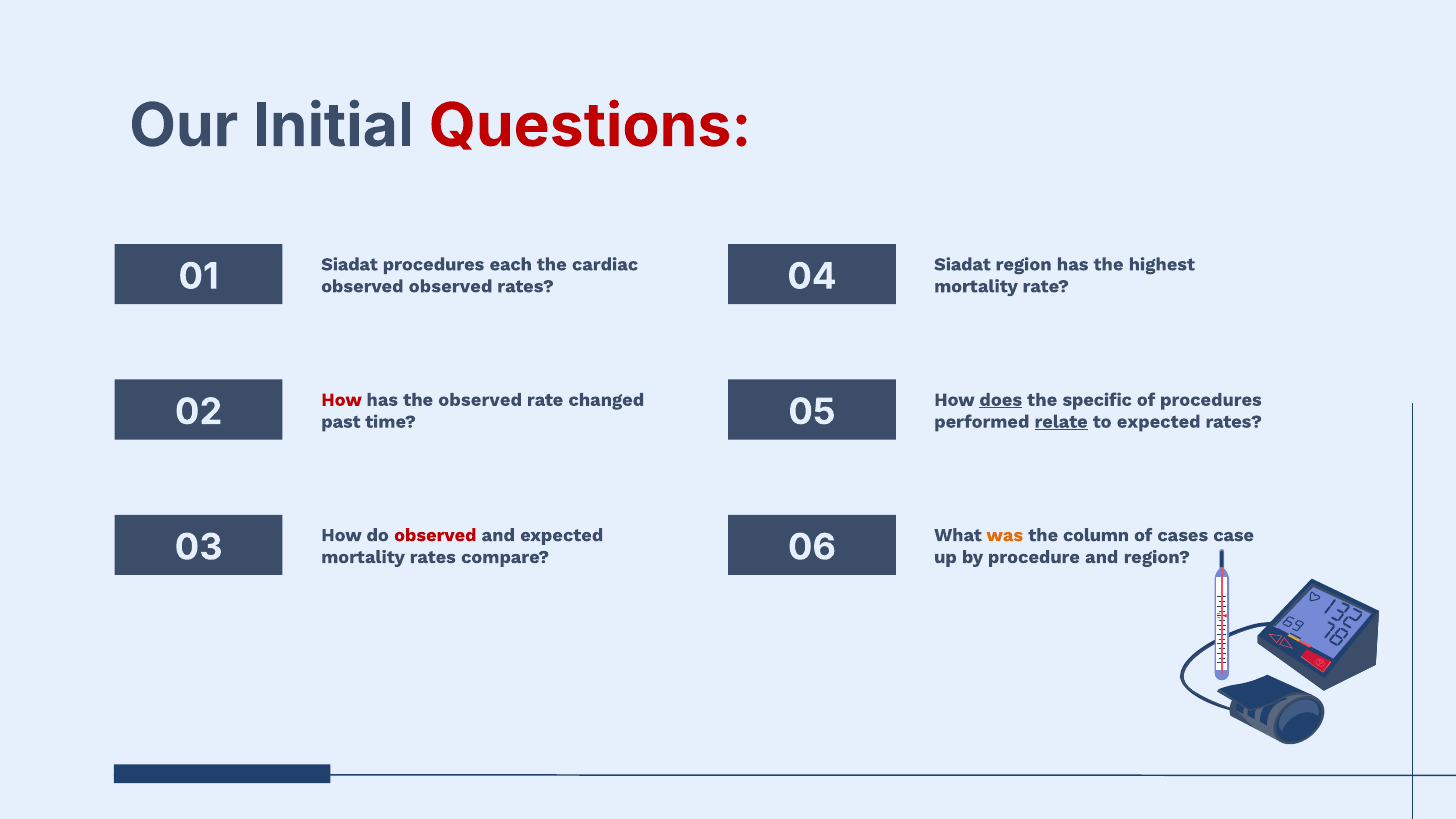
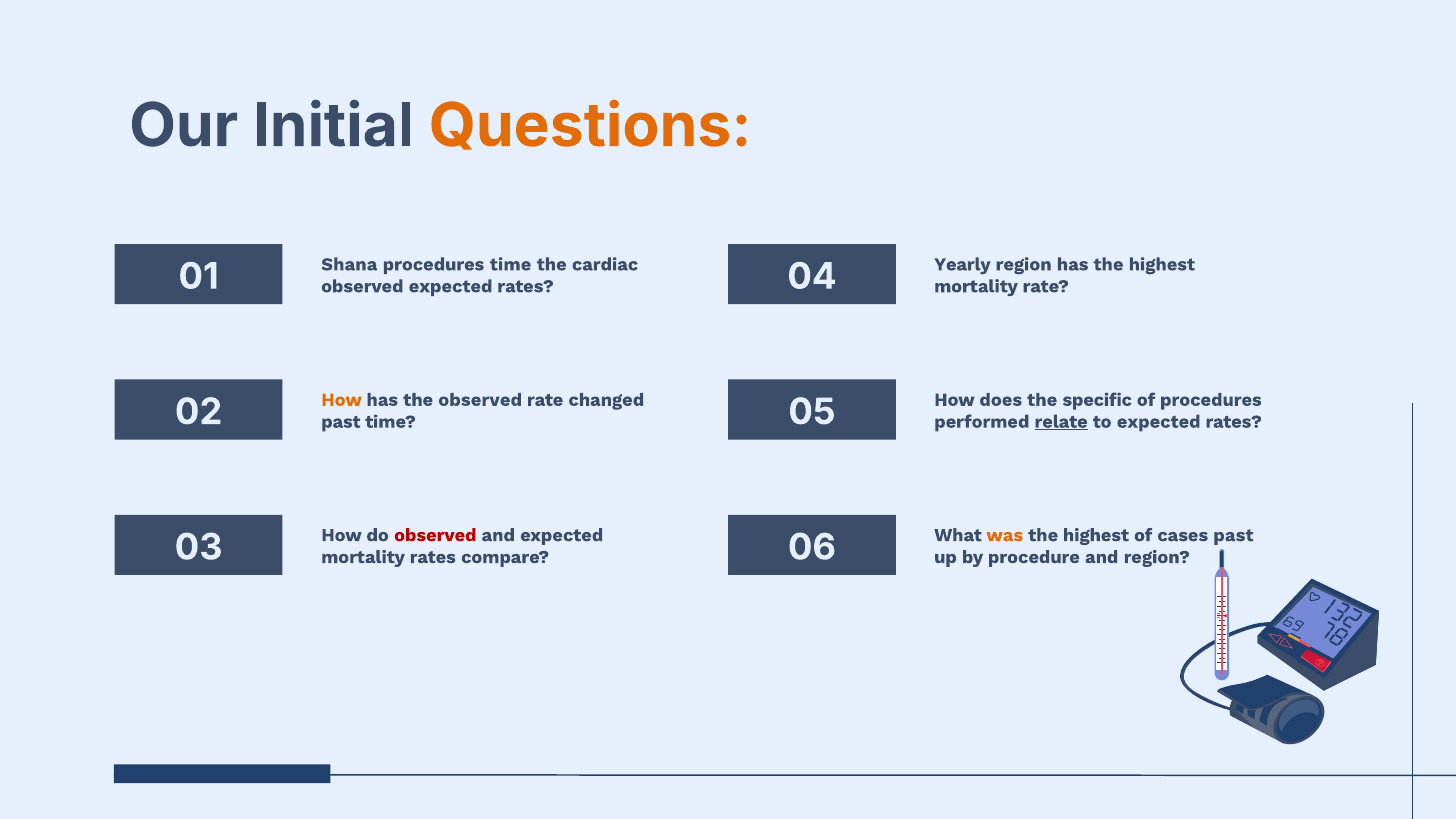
Questions colour: red -> orange
Siadat at (349, 264): Siadat -> Shana
procedures each: each -> time
Siadat at (962, 264): Siadat -> Yearly
observed observed: observed -> expected
How at (342, 400) colour: red -> orange
does underline: present -> none
column at (1096, 535): column -> highest
cases case: case -> past
